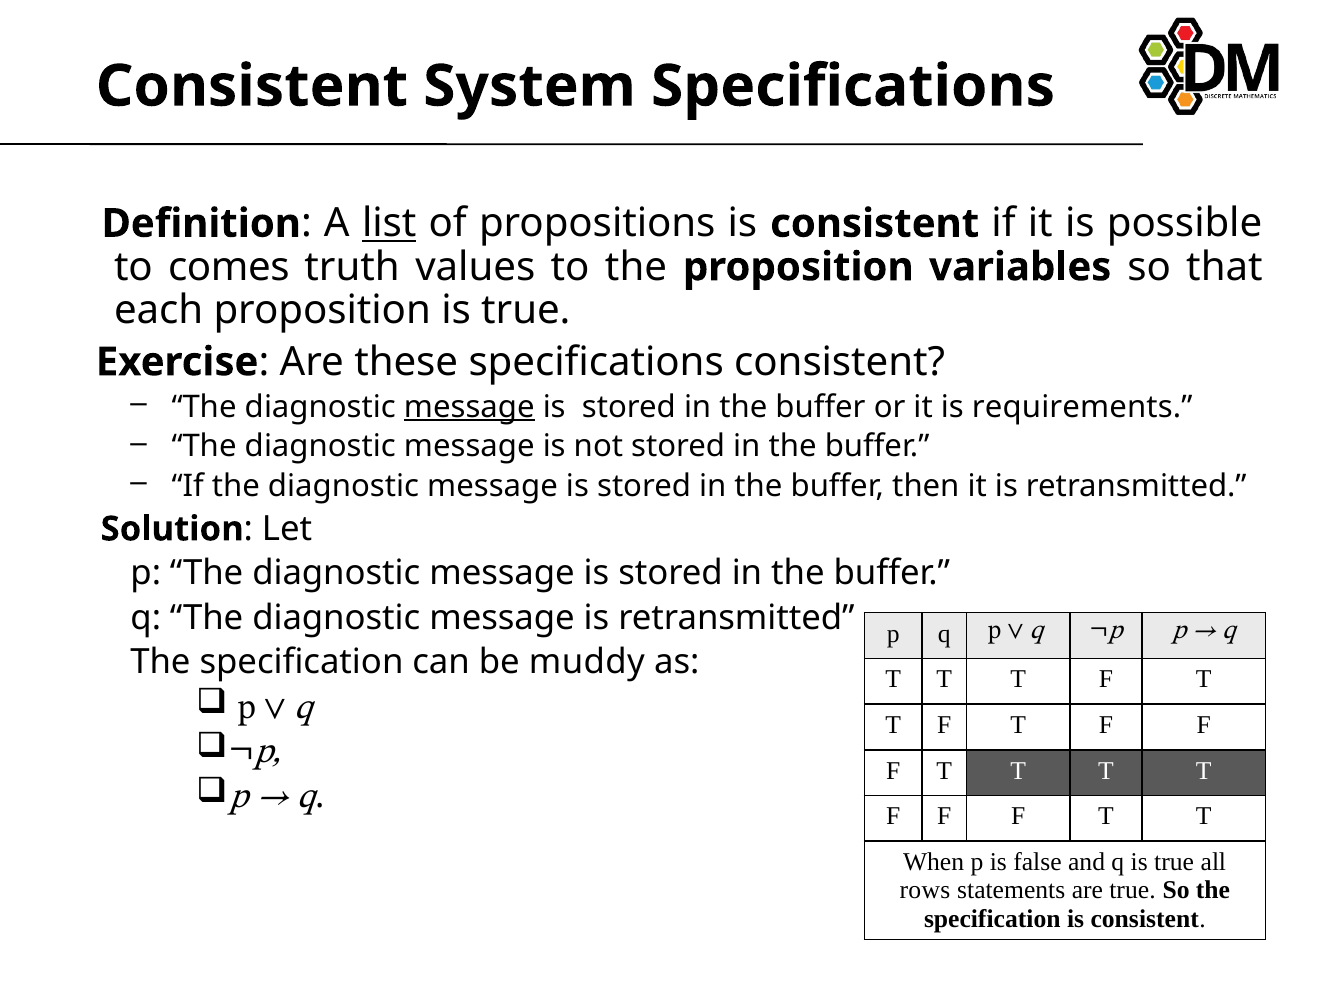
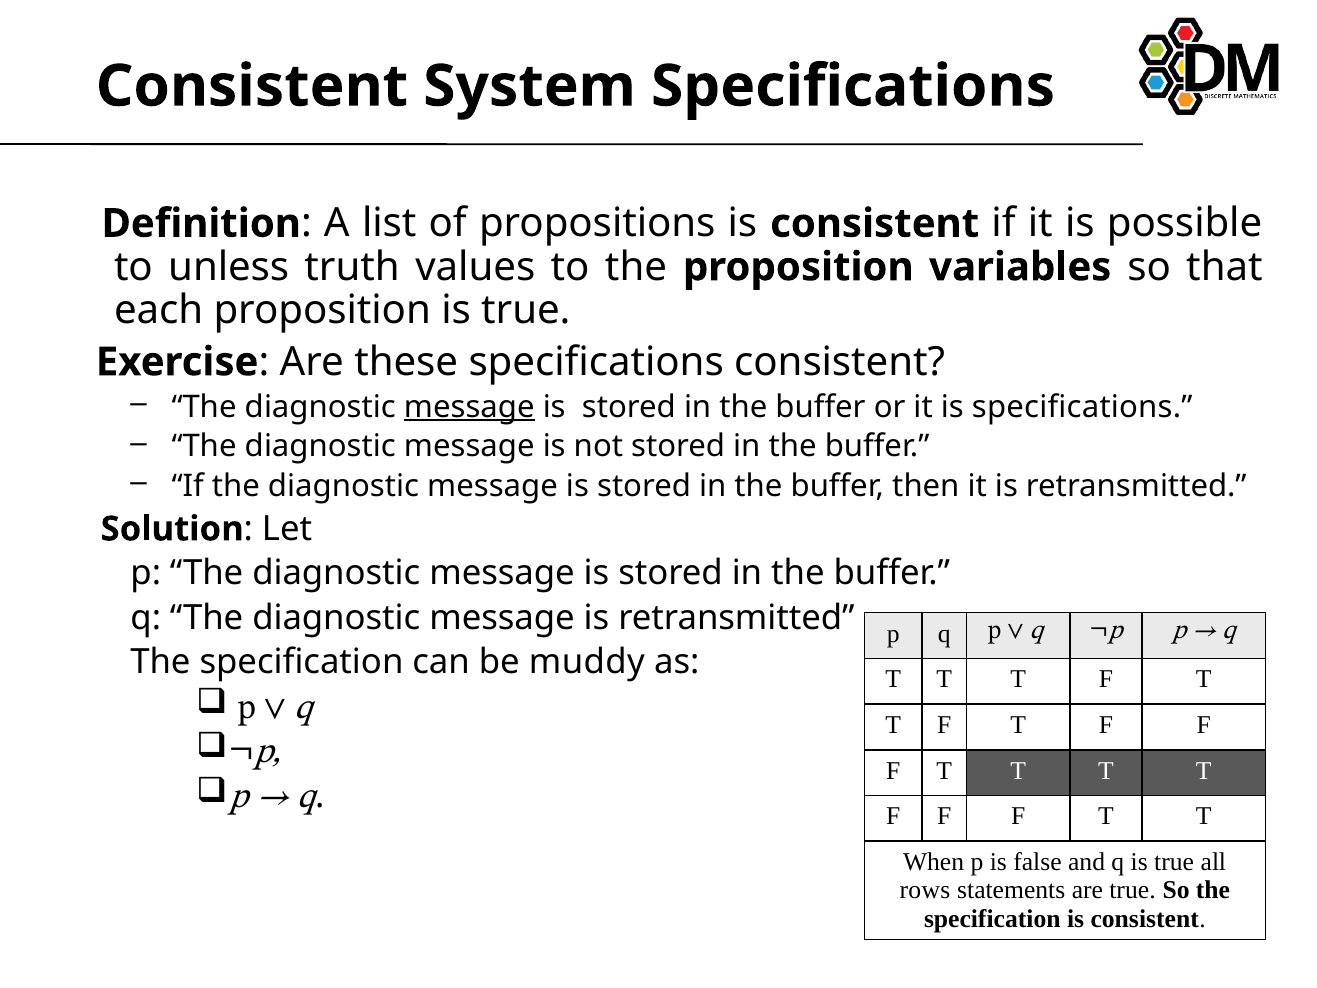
list underline: present -> none
comes: comes -> unless
is requirements: requirements -> specifications
